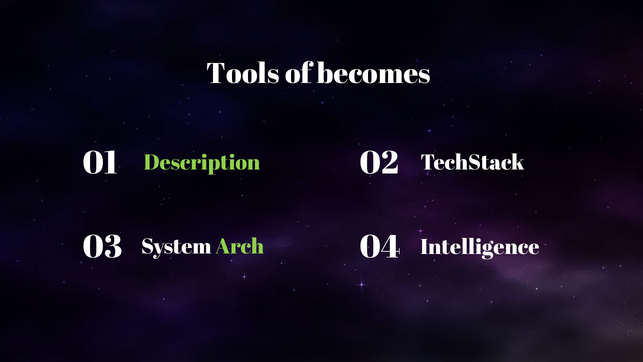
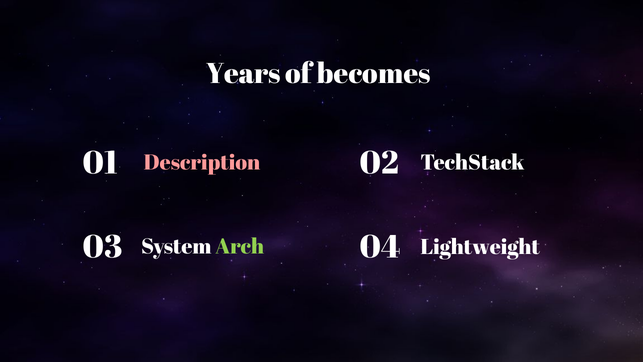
Tools: Tools -> Years
Description colour: light green -> pink
Intelligence: Intelligence -> Lightweight
